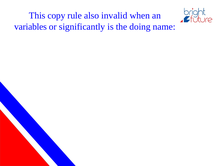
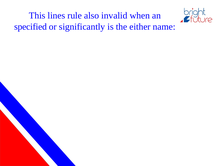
copy: copy -> lines
variables: variables -> specified
doing: doing -> either
